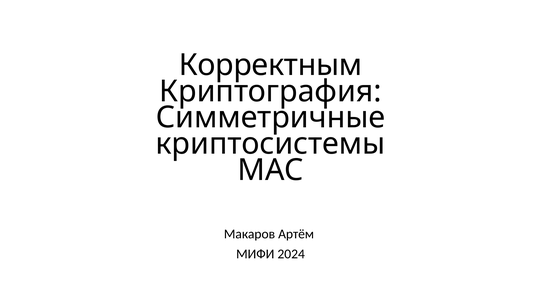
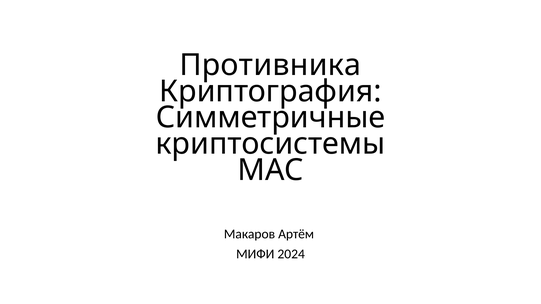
Корректным: Корректным -> Противника
